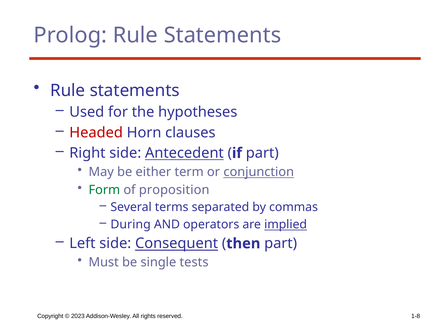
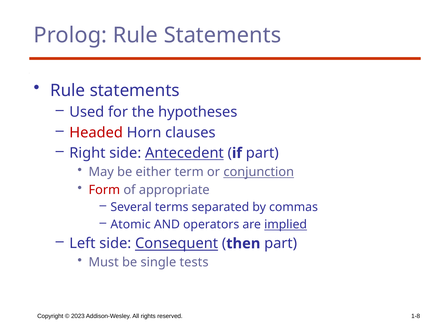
Form colour: green -> red
proposition: proposition -> appropriate
During: During -> Atomic
